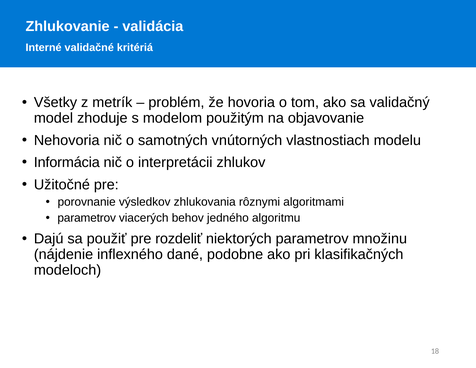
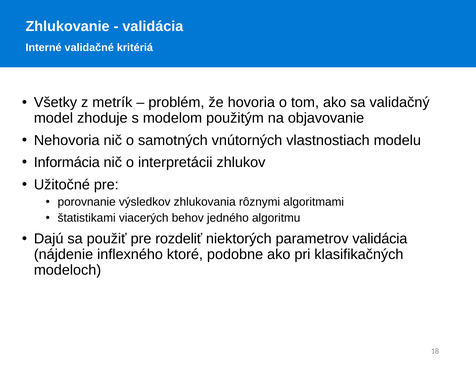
parametrov at (87, 218): parametrov -> štatistikami
parametrov množinu: množinu -> validácia
dané: dané -> ktoré
